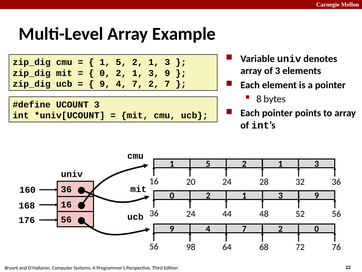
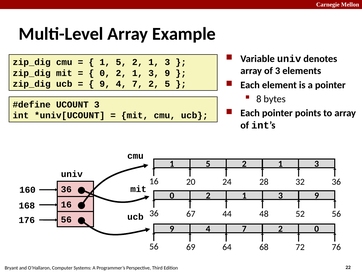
2 7: 7 -> 5
36 24: 24 -> 67
98: 98 -> 69
